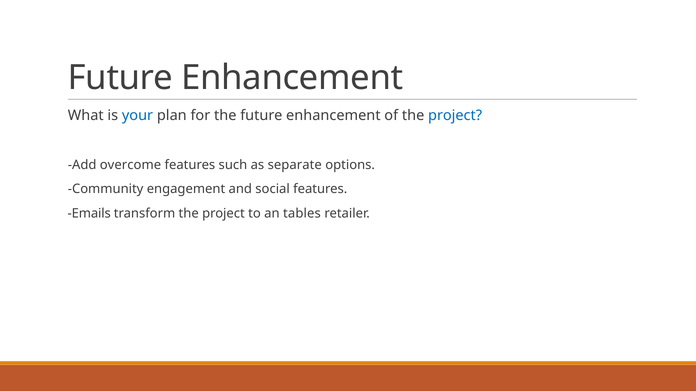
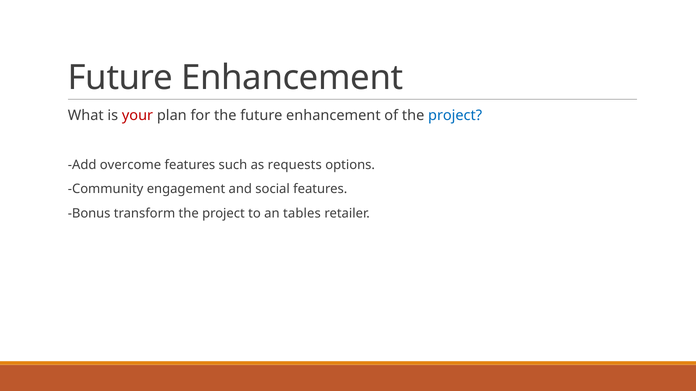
your colour: blue -> red
separate: separate -> requests
Emails: Emails -> Bonus
